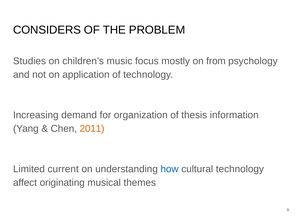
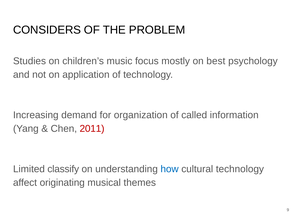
from: from -> best
thesis: thesis -> called
2011 colour: orange -> red
current: current -> classify
